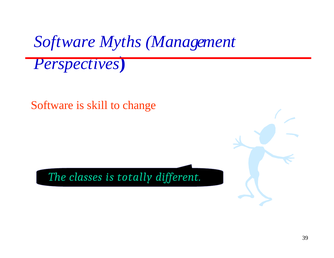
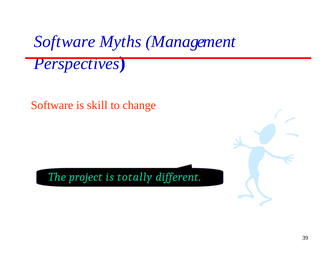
classes: classes -> project
